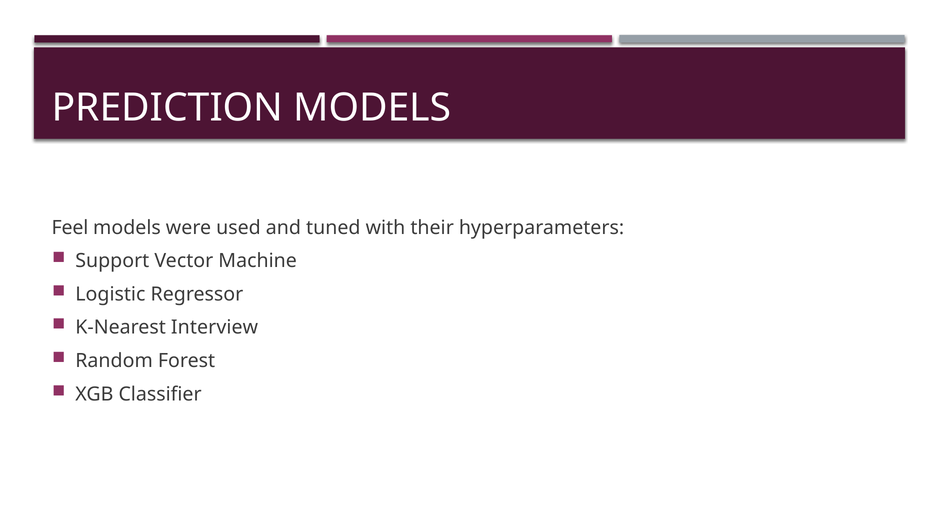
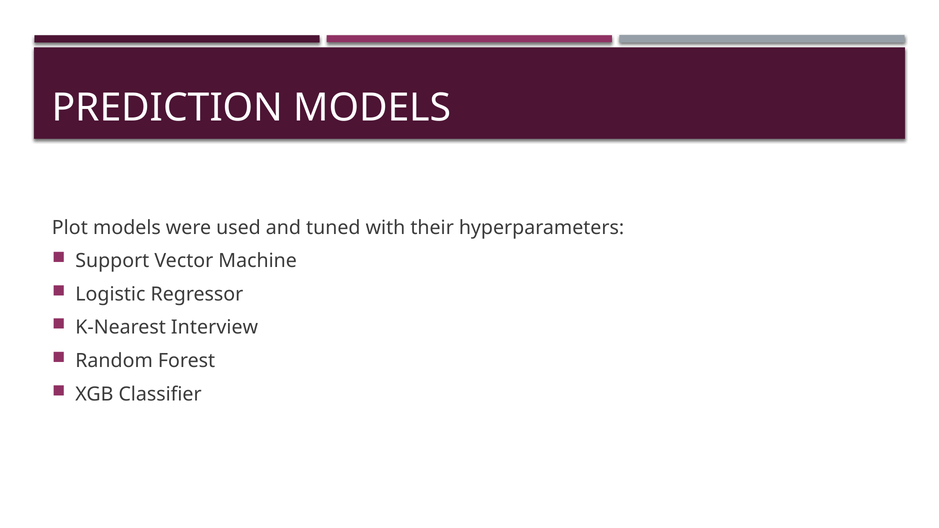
Feel: Feel -> Plot
